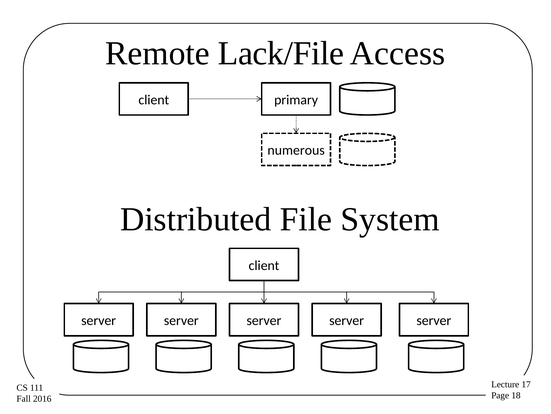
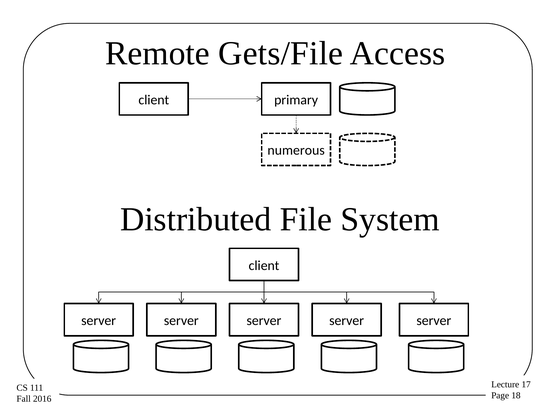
Lack/File: Lack/File -> Gets/File
